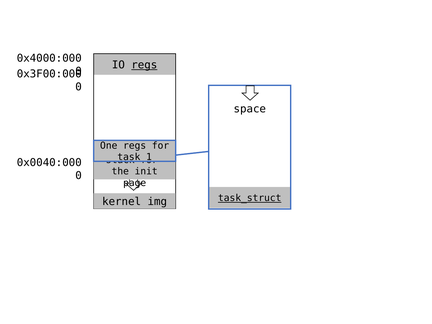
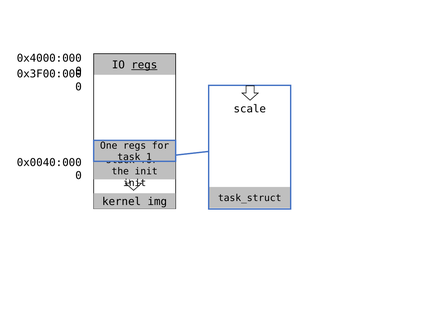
space: space -> scale
page at (135, 183): page -> init
task_struct underline: present -> none
